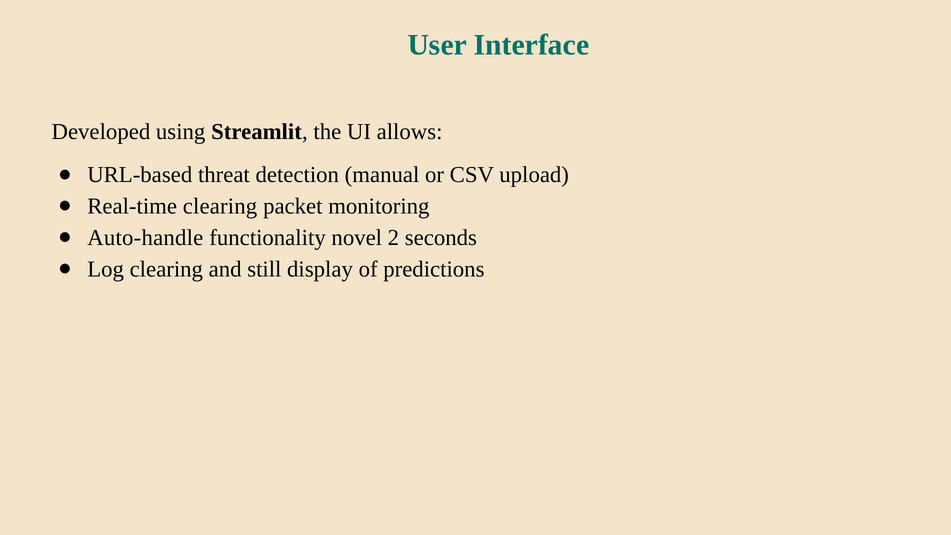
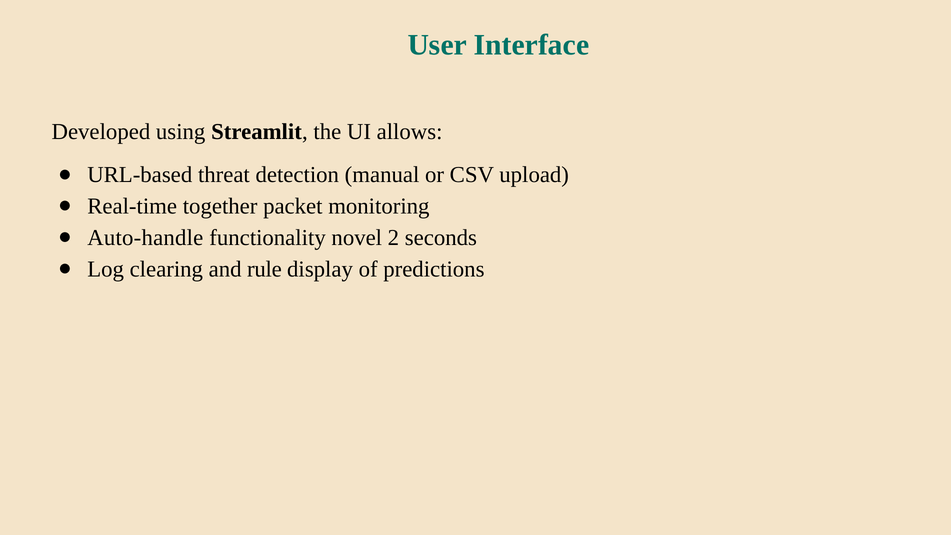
Real-time clearing: clearing -> together
still: still -> rule
